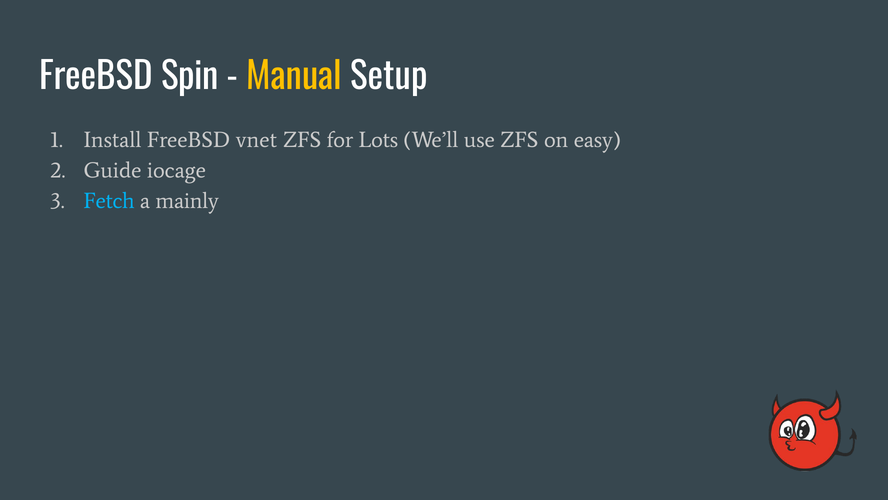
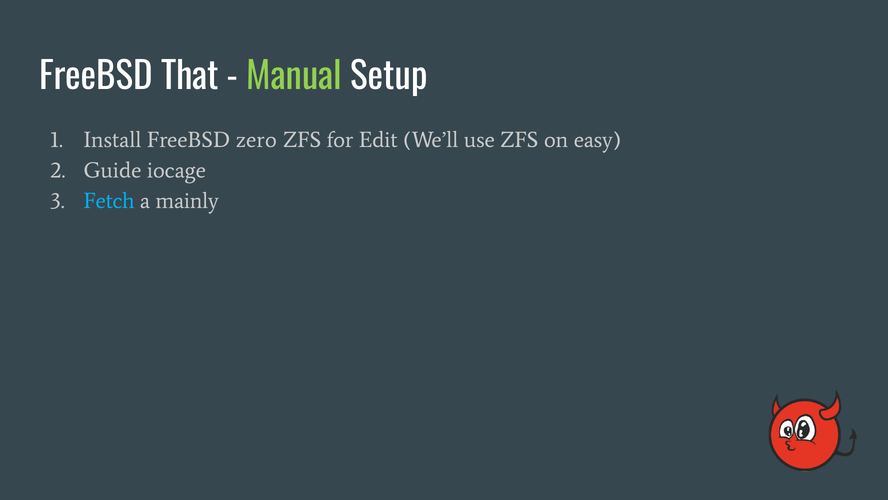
Spin: Spin -> That
Manual colour: yellow -> light green
vnet: vnet -> zero
Lots: Lots -> Edit
